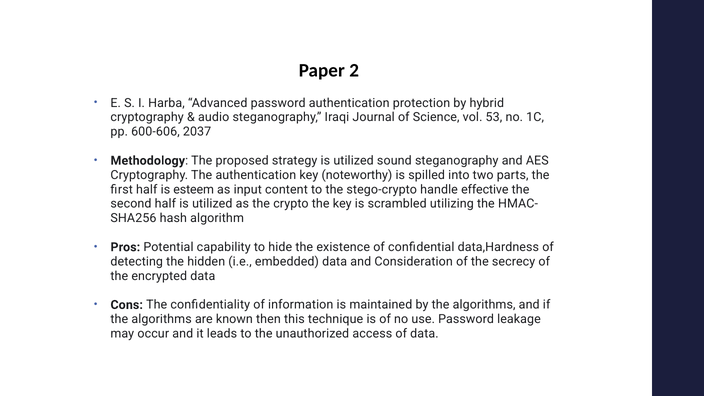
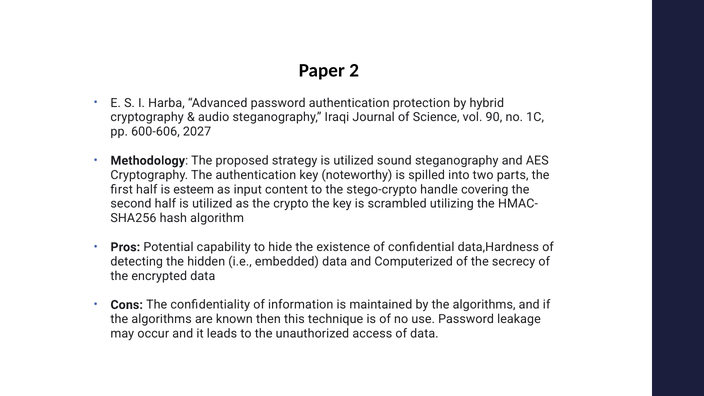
53: 53 -> 90
2037: 2037 -> 2027
effective: effective -> covering
Consideration: Consideration -> Computerized
